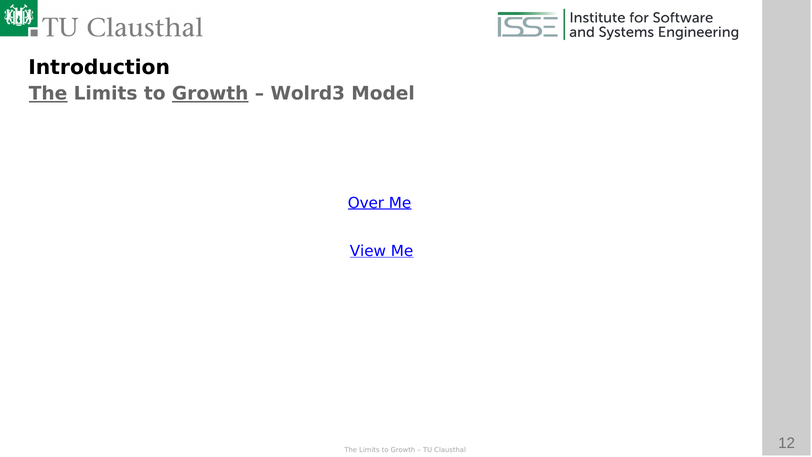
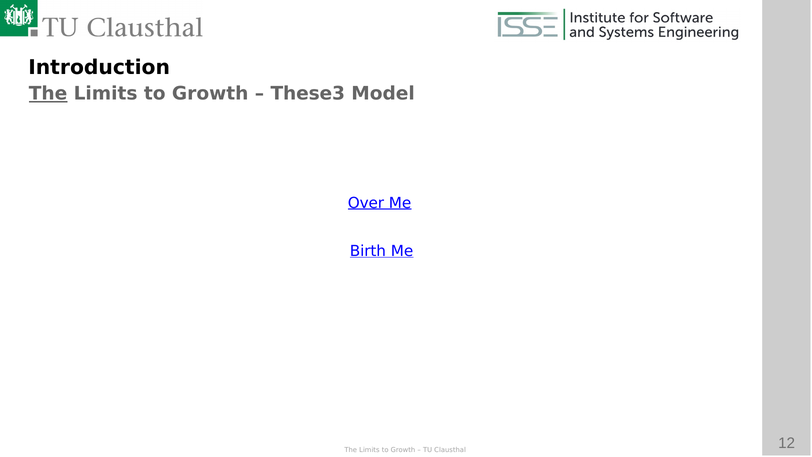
Growth at (210, 94) underline: present -> none
Wolrd3: Wolrd3 -> These3
View: View -> Birth
